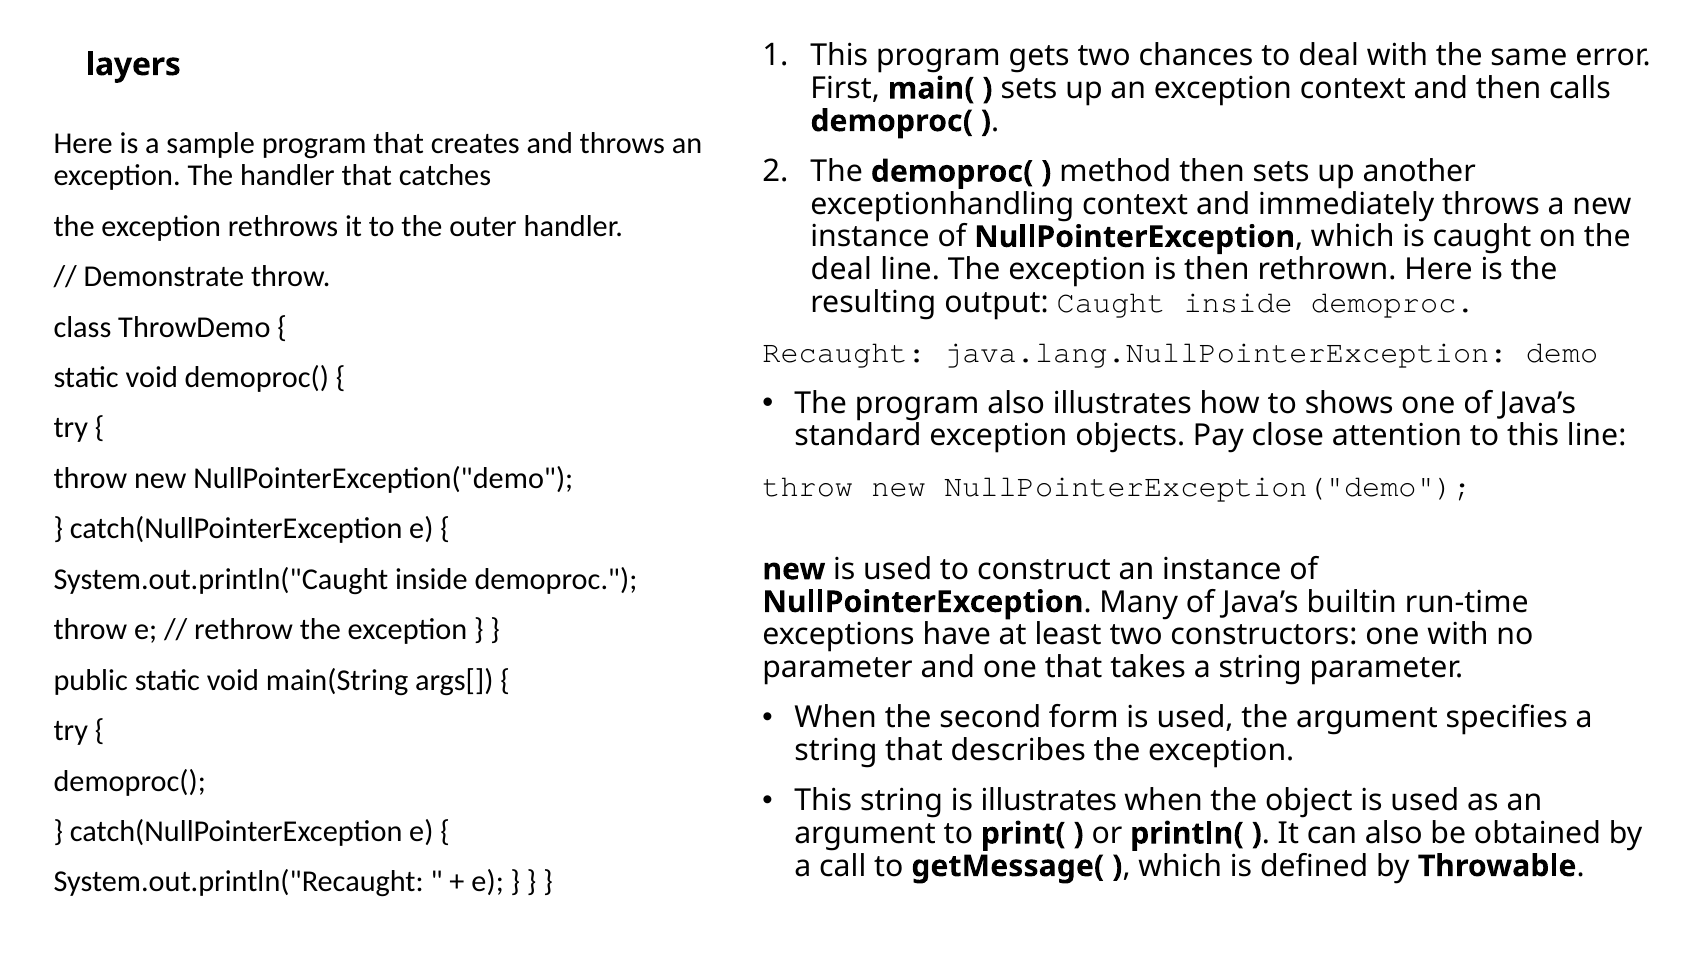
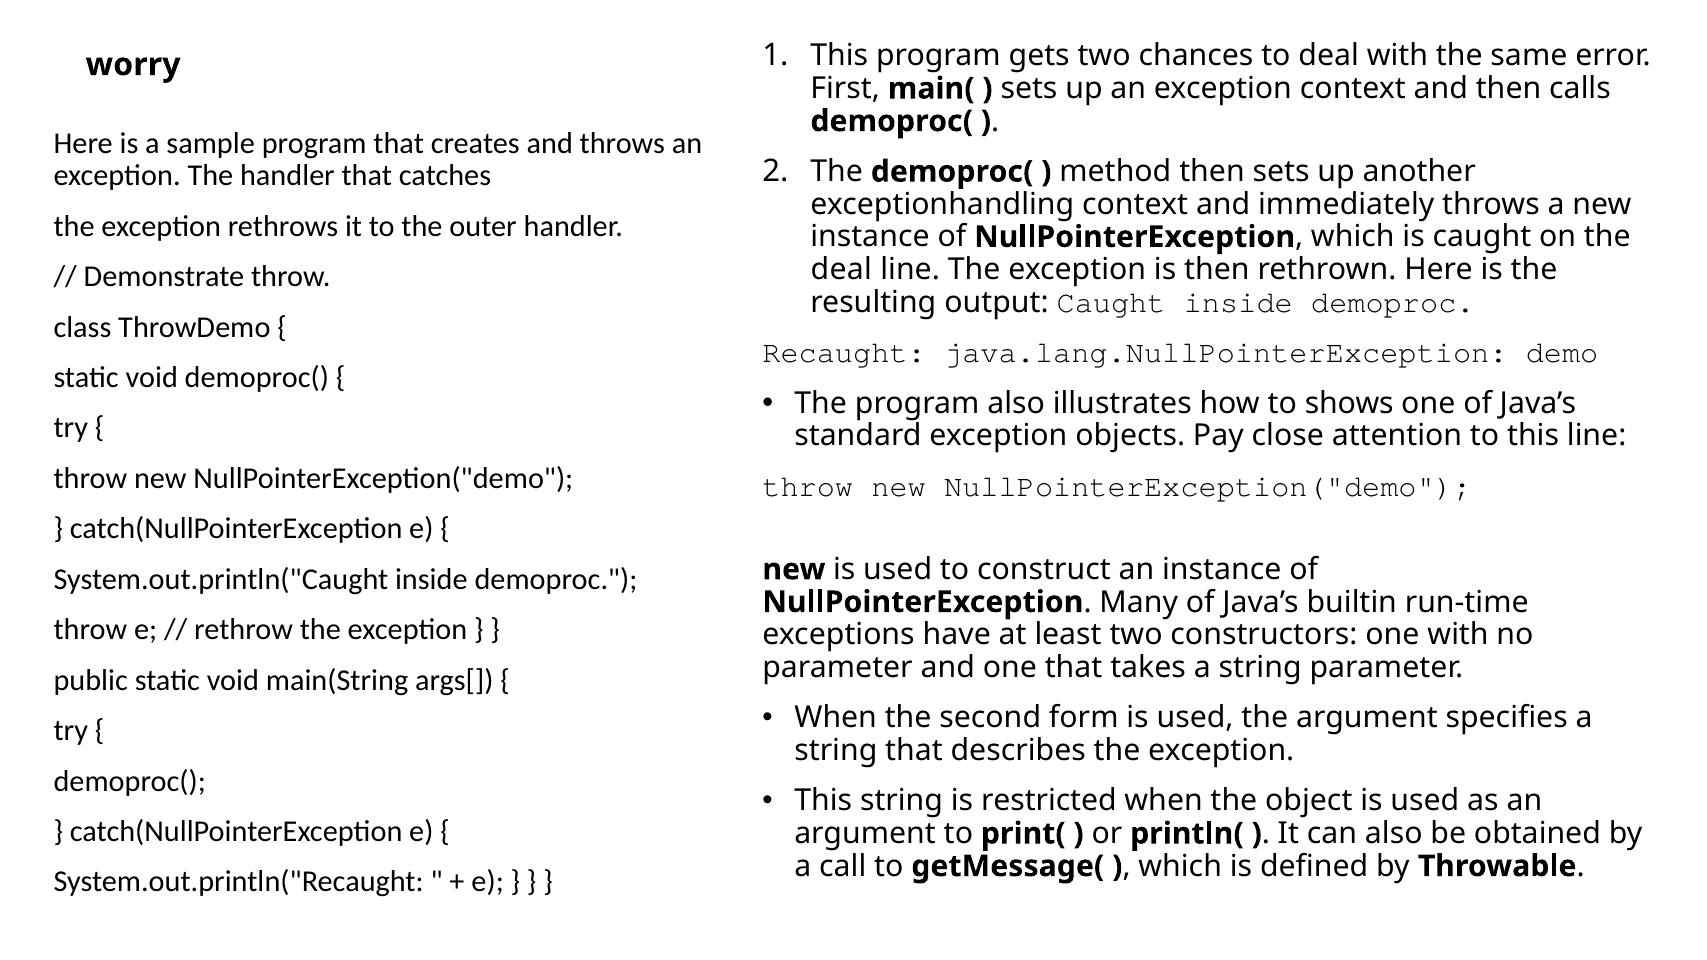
layers: layers -> worry
is illustrates: illustrates -> restricted
